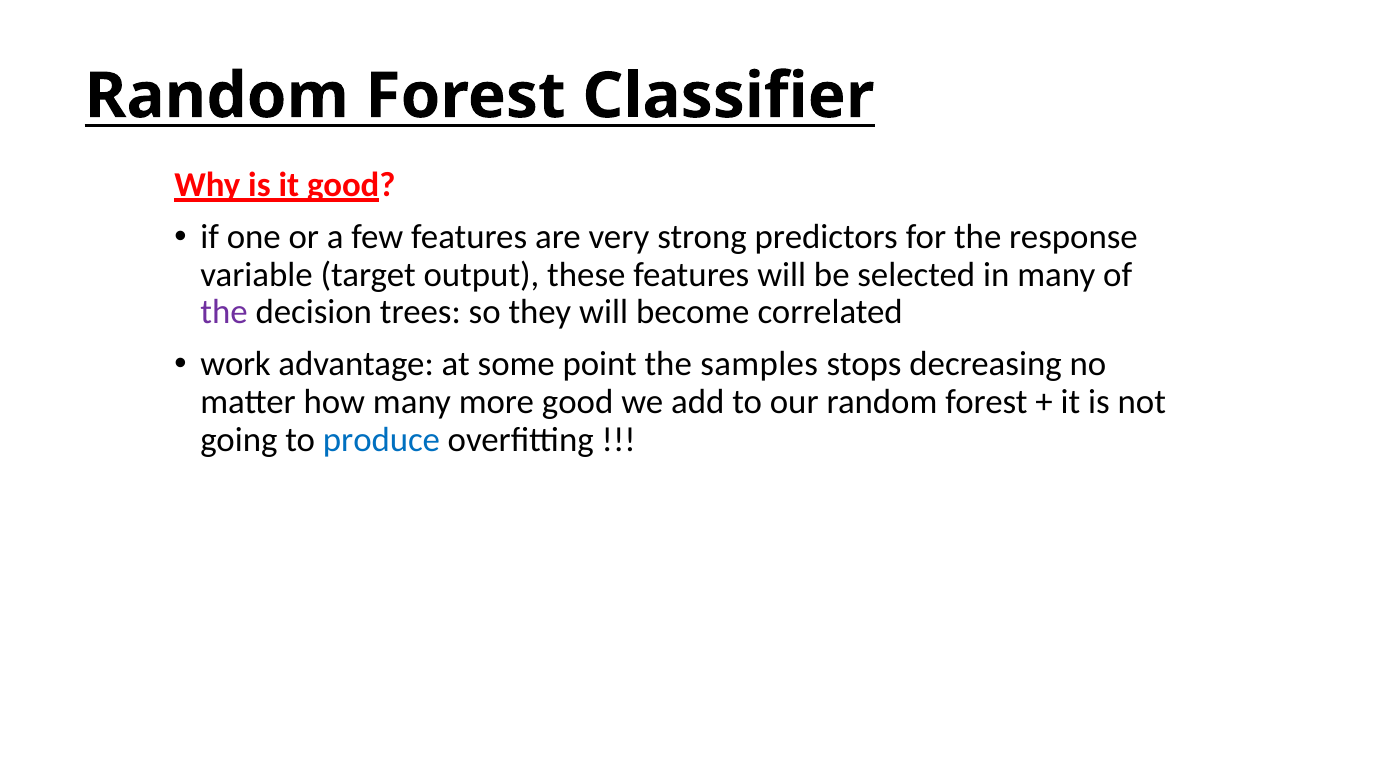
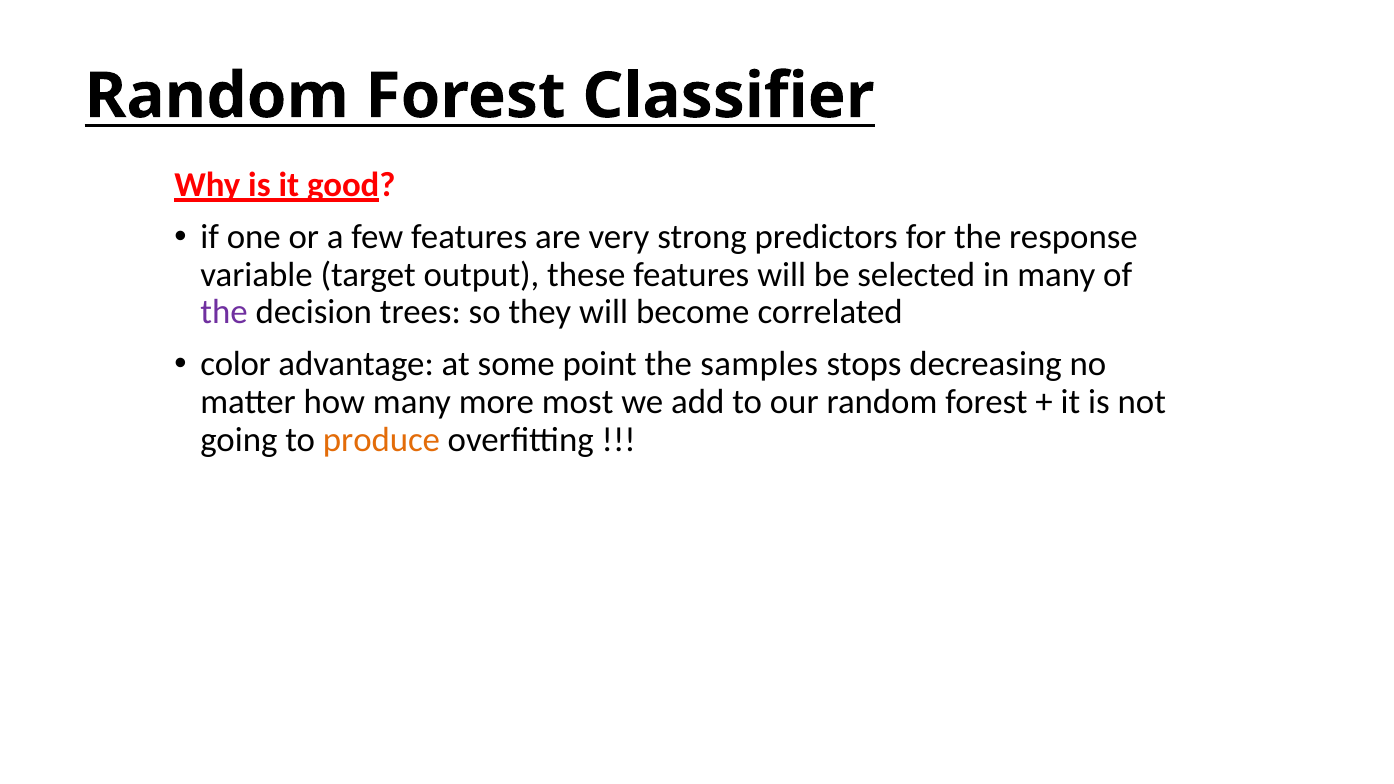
work: work -> color
more good: good -> most
produce colour: blue -> orange
